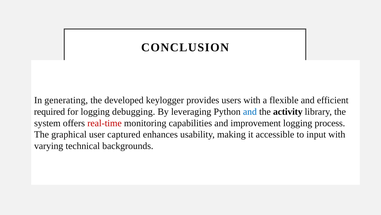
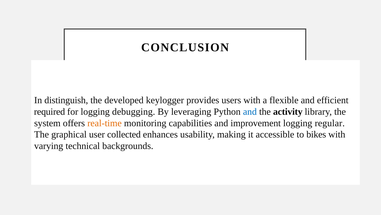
generating: generating -> distinguish
real-time colour: red -> orange
process: process -> regular
captured: captured -> collected
input: input -> bikes
